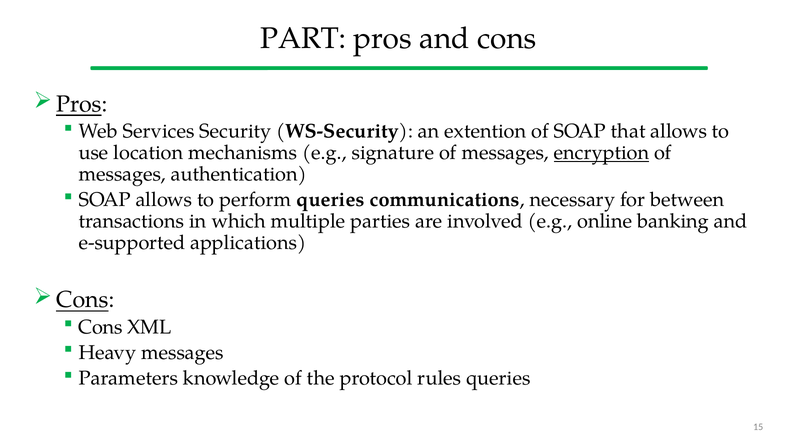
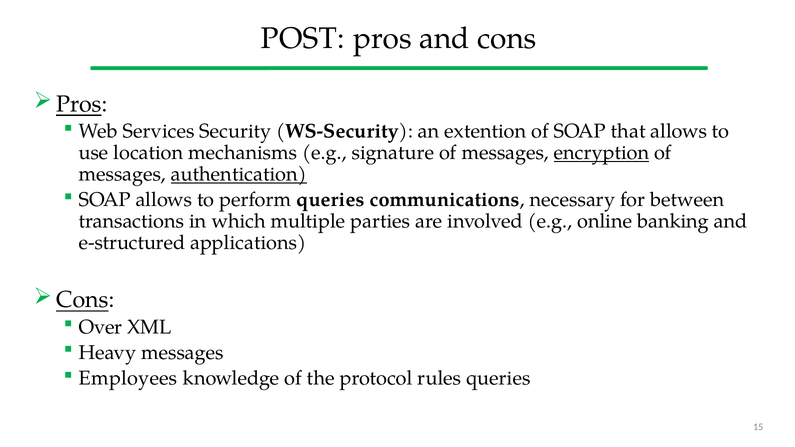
PART: PART -> POST
authentication underline: none -> present
e-supported: e-supported -> e-structured
Cons at (100, 327): Cons -> Over
Parameters: Parameters -> Employees
